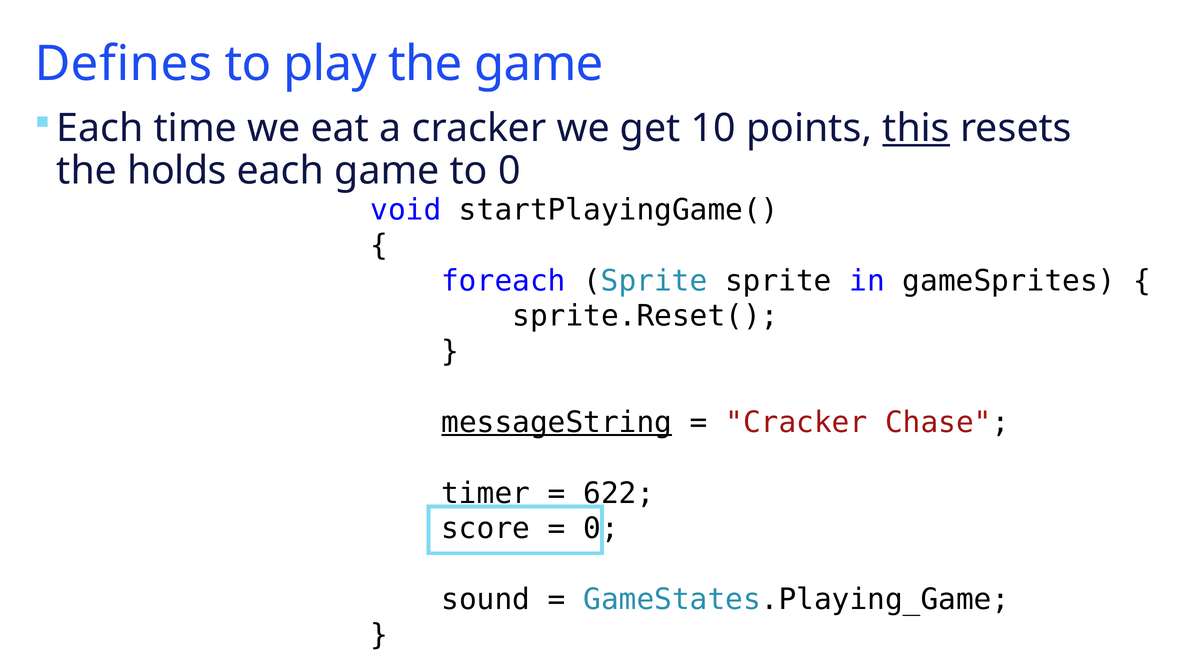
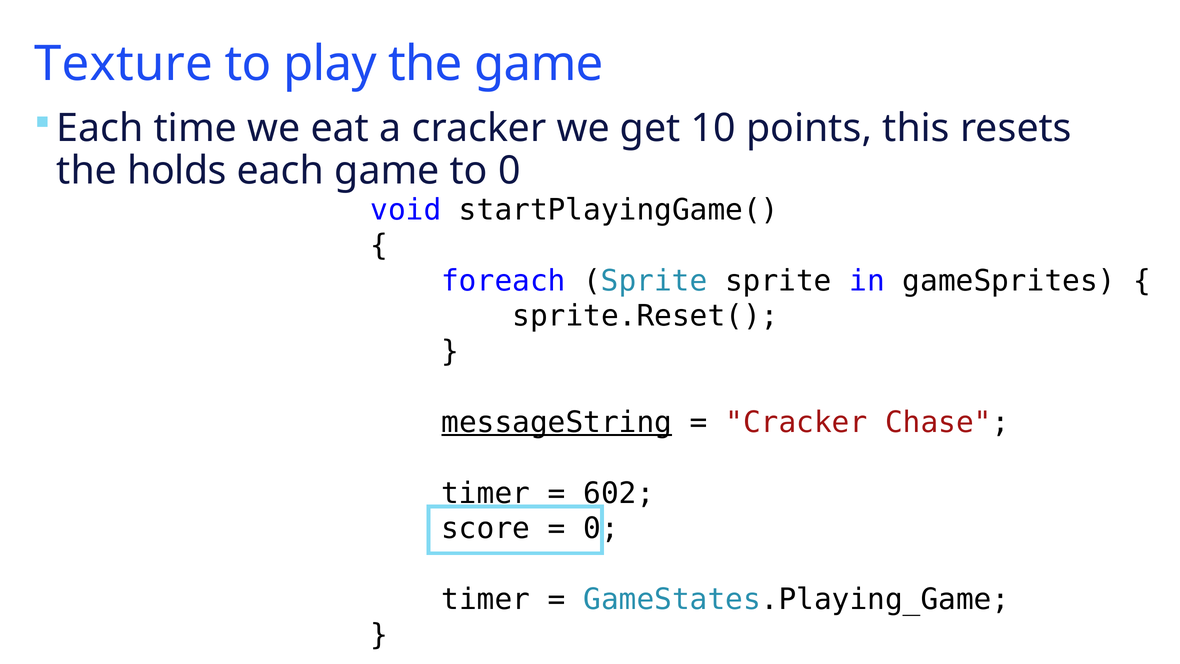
Defines: Defines -> Texture
this underline: present -> none
622: 622 -> 602
sound at (486, 599): sound -> timer
